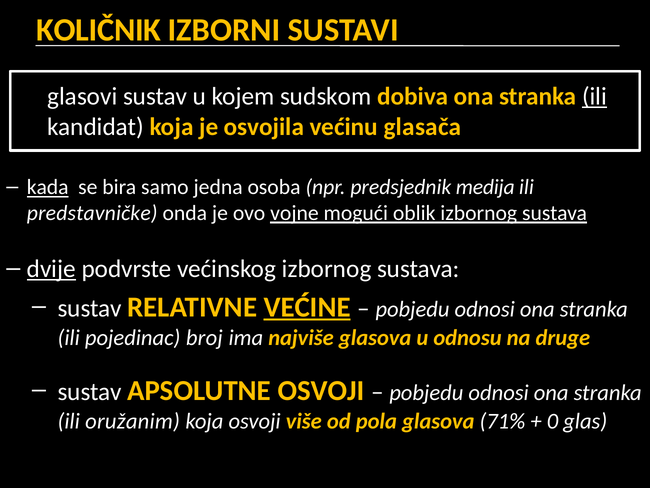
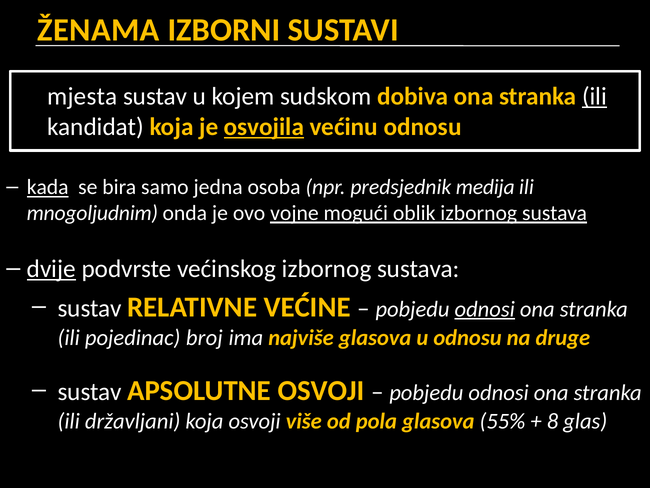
KOLIČNIK: KOLIČNIK -> ŽENAMA
glasovi: glasovi -> mjesta
osvojila underline: none -> present
većinu glasača: glasača -> odnosu
predstavničke: predstavničke -> mnogoljudnim
VEĆINE underline: present -> none
odnosi at (485, 309) underline: none -> present
oružanim: oružanim -> državljani
71%: 71% -> 55%
0: 0 -> 8
